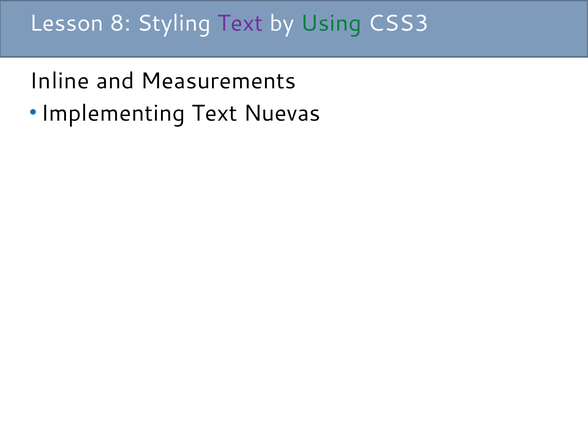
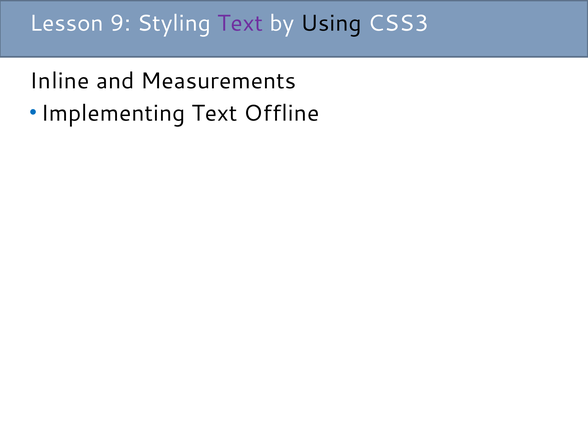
8: 8 -> 9
Using colour: green -> black
Nuevas: Nuevas -> Offline
